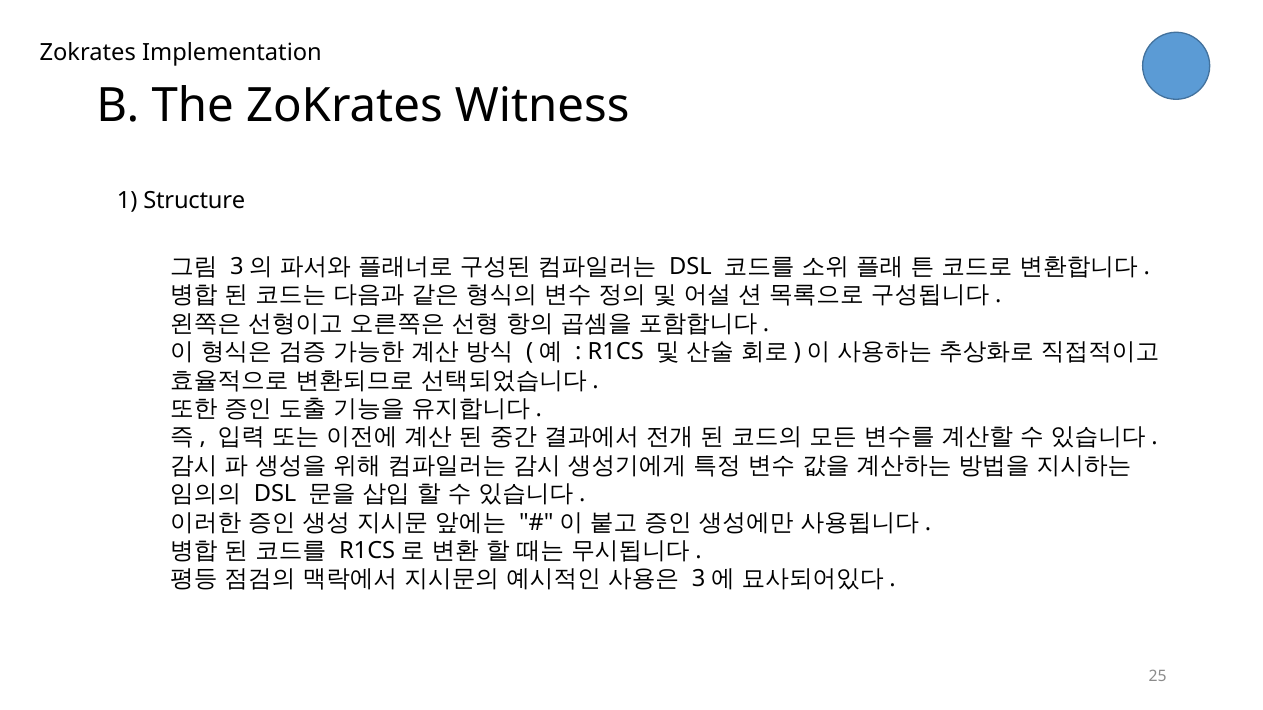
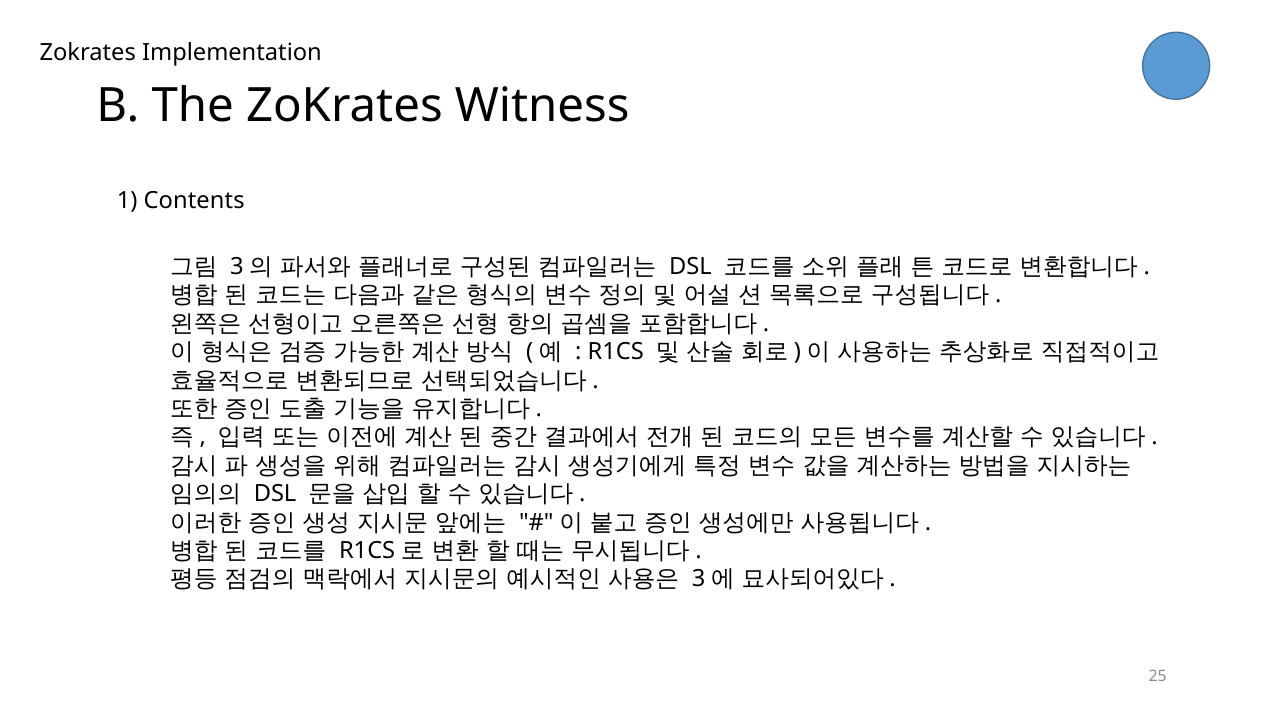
Structure: Structure -> Contents
